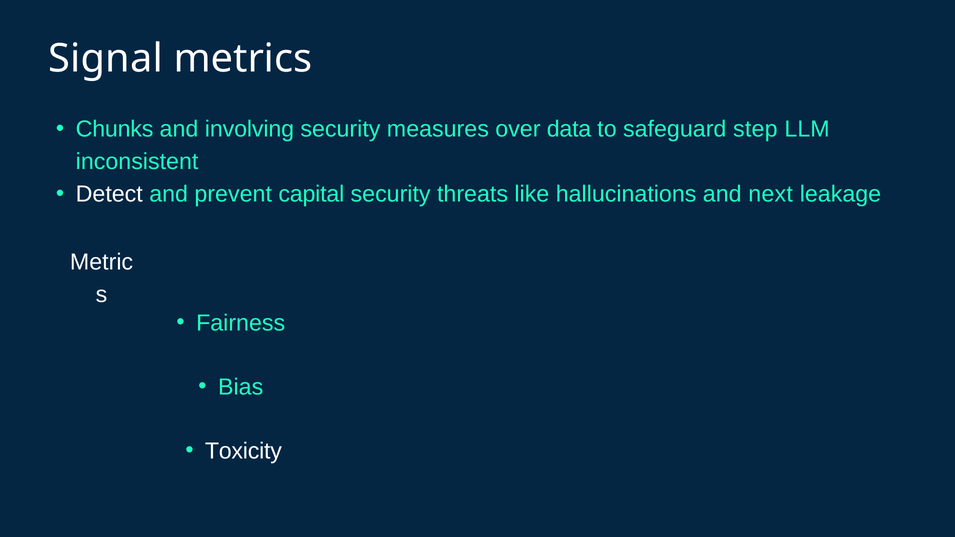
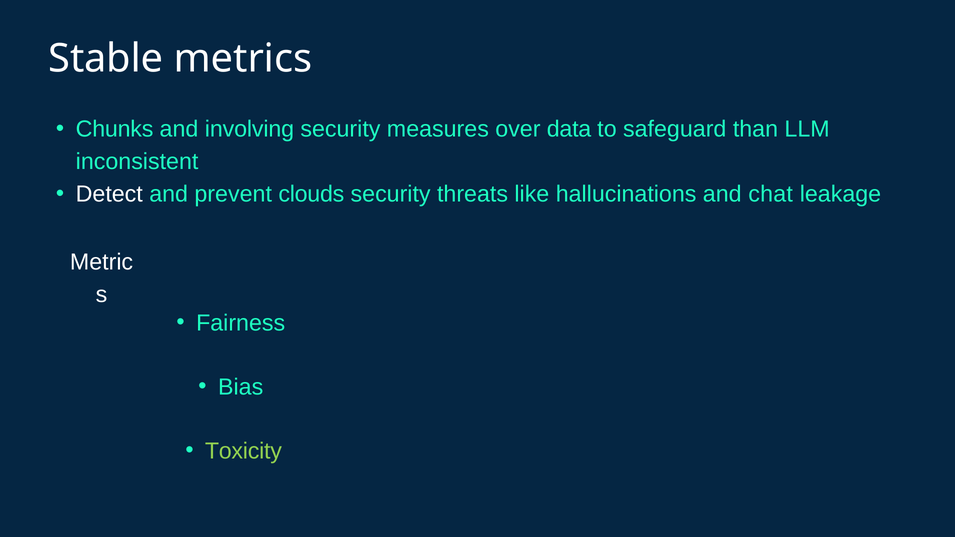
Signal: Signal -> Stable
step: step -> than
capital: capital -> clouds
next: next -> chat
Toxicity colour: white -> light green
